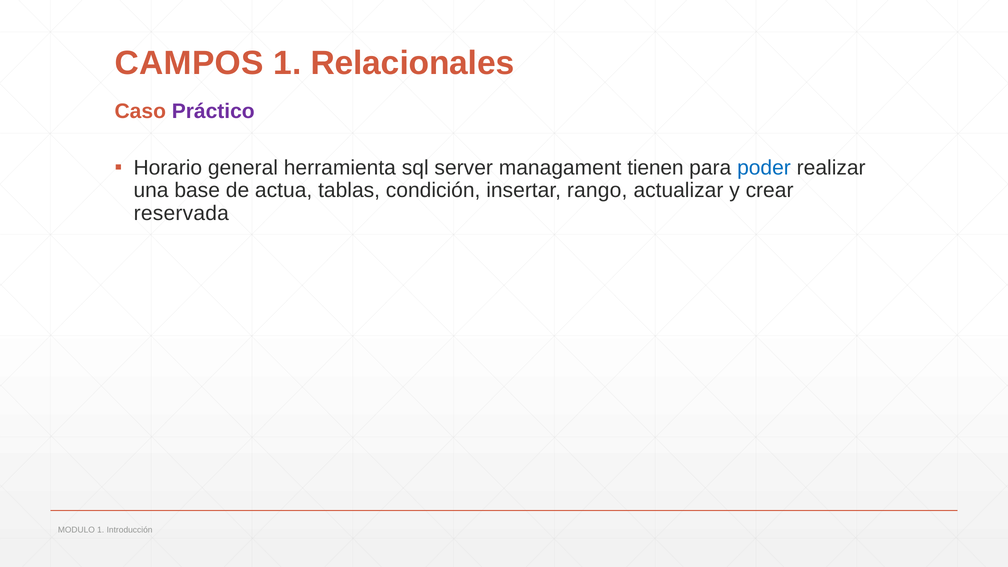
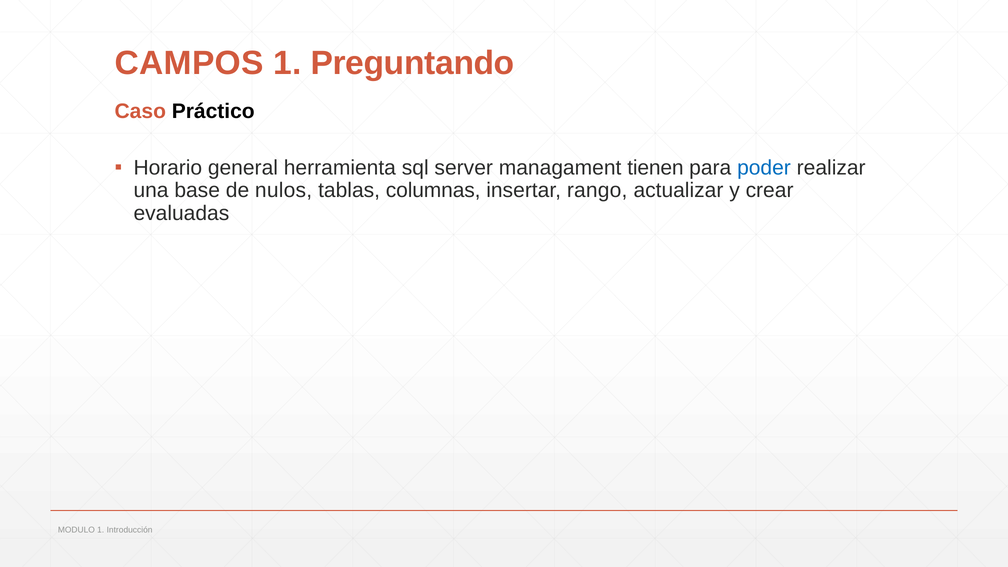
Relacionales: Relacionales -> Preguntando
Práctico colour: purple -> black
actua: actua -> nulos
condición: condición -> columnas
reservada: reservada -> evaluadas
